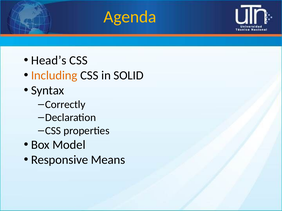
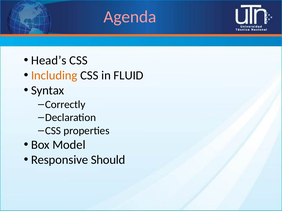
Agenda colour: yellow -> pink
SOLID: SOLID -> FLUID
Means: Means -> Should
